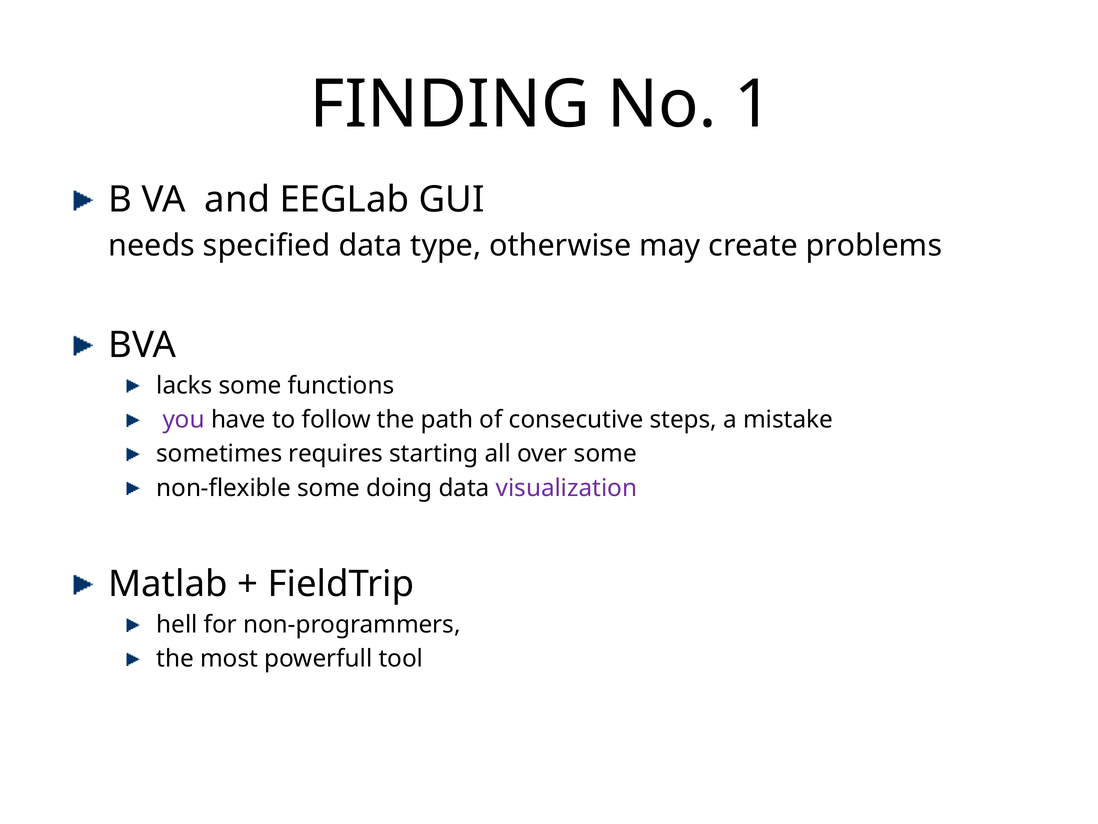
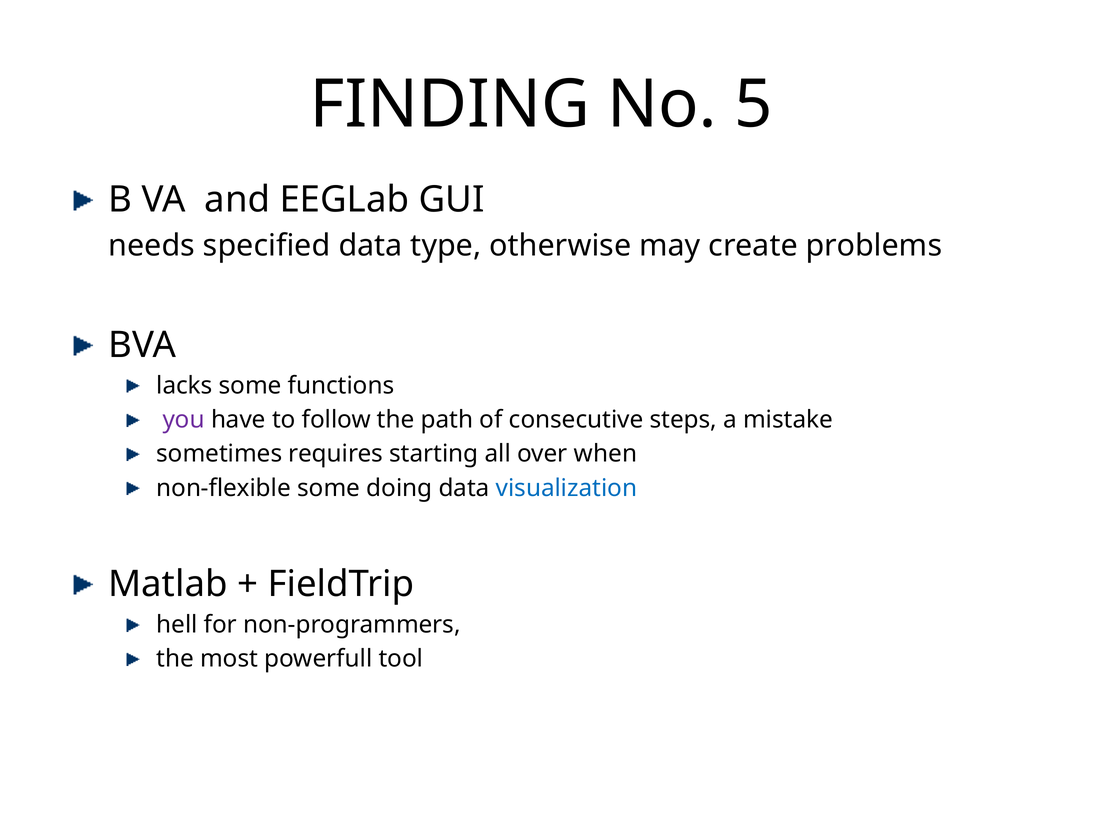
1: 1 -> 5
over some: some -> when
visualization colour: purple -> blue
